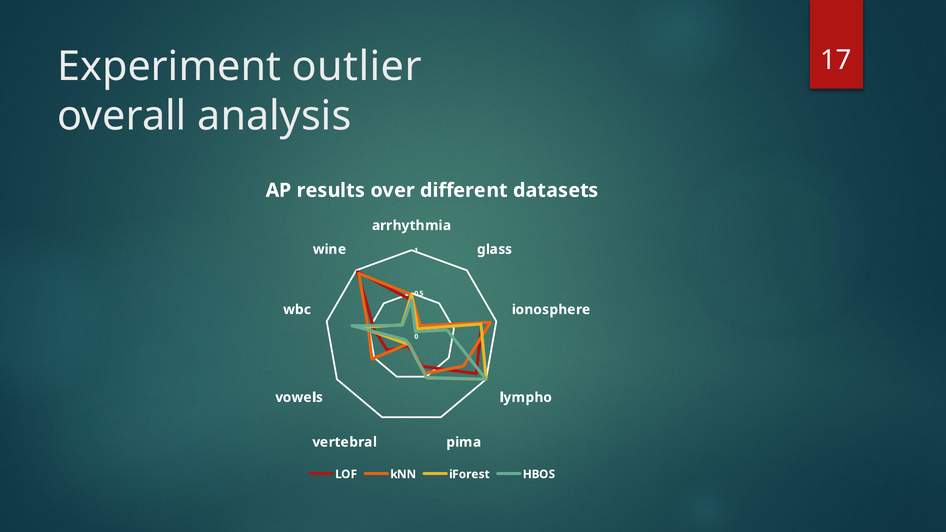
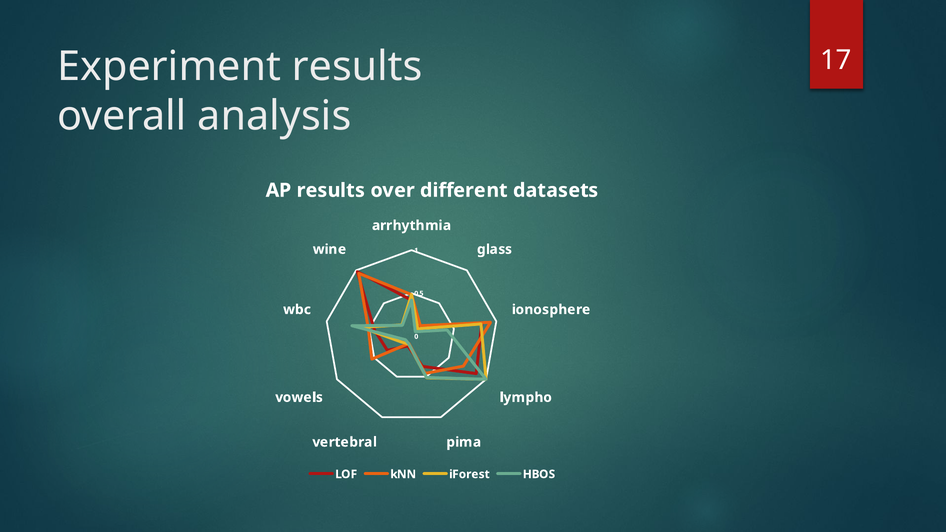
Experiment outlier: outlier -> results
